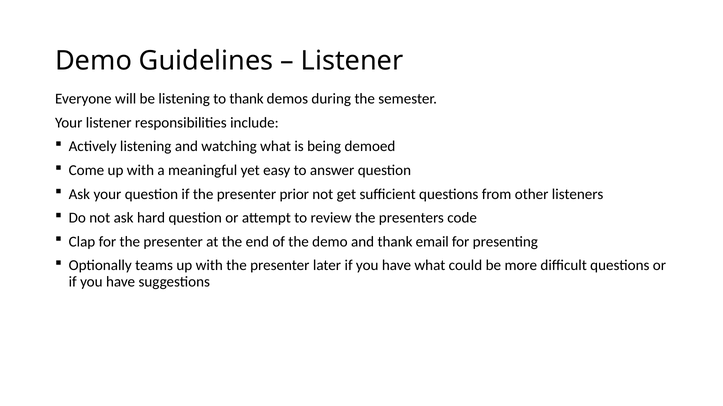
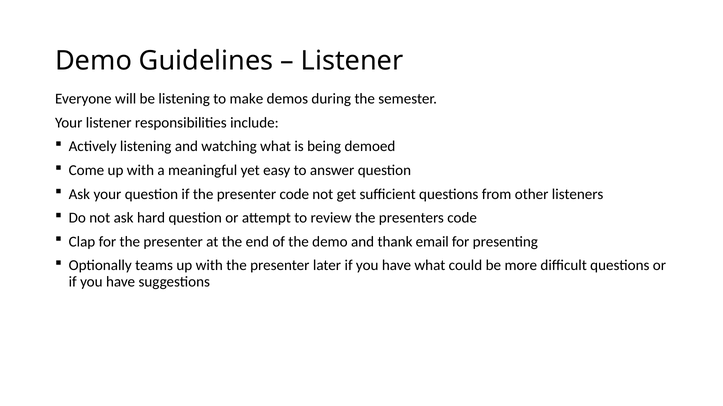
to thank: thank -> make
presenter prior: prior -> code
